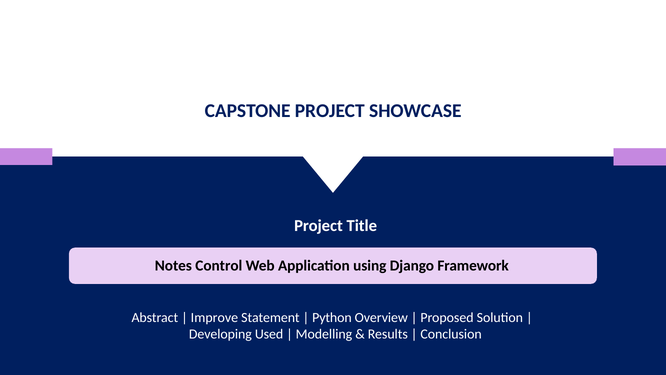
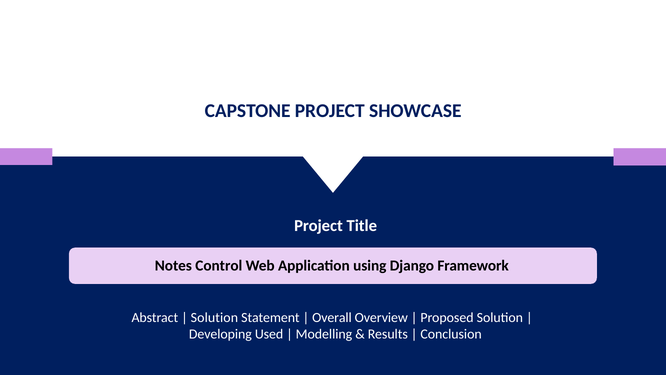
Improve at (214, 317): Improve -> Solution
Python: Python -> Overall
